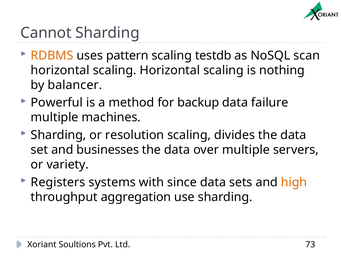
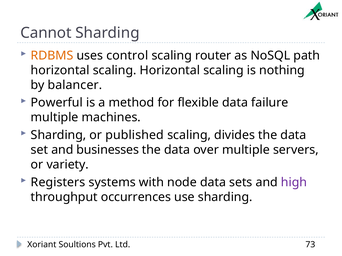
pattern: pattern -> control
testdb: testdb -> router
scan: scan -> path
backup: backup -> flexible
resolution: resolution -> published
since: since -> node
high colour: orange -> purple
aggregation: aggregation -> occurrences
